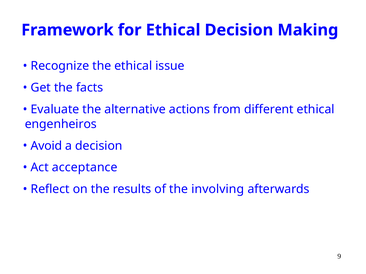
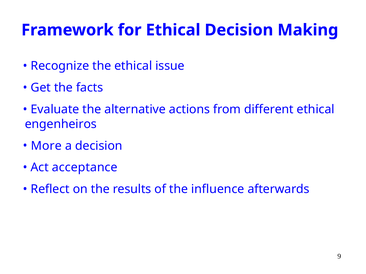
Avoid: Avoid -> More
involving: involving -> influence
